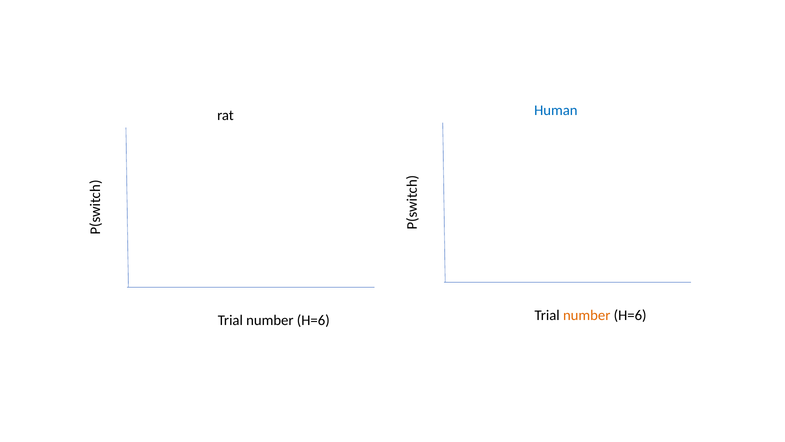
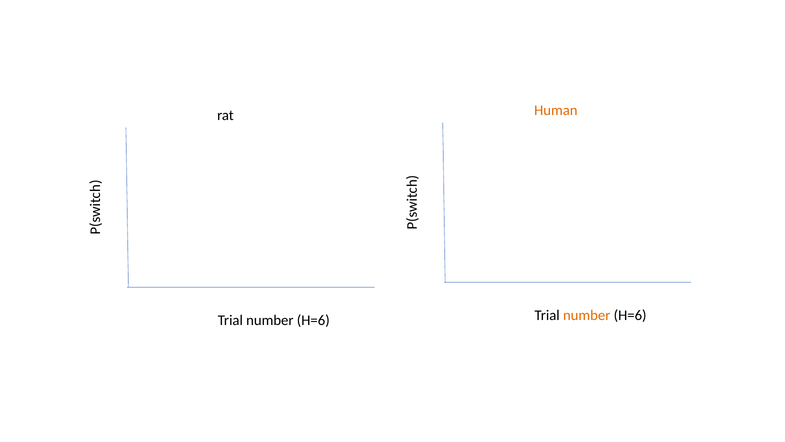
Human colour: blue -> orange
